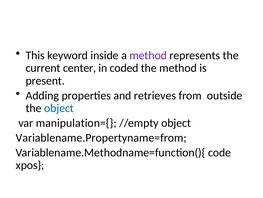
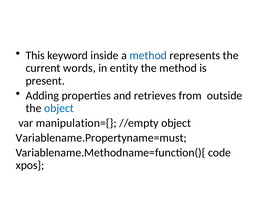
method at (148, 55) colour: purple -> blue
center: center -> words
coded: coded -> entity
Variablename.Propertyname=from: Variablename.Propertyname=from -> Variablename.Propertyname=must
